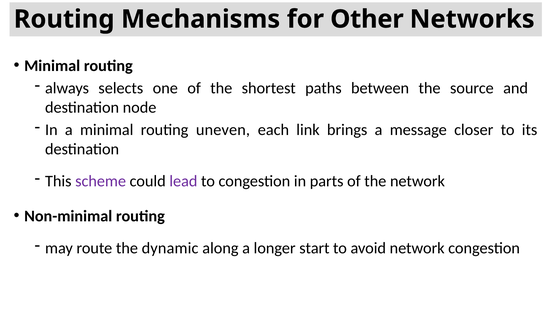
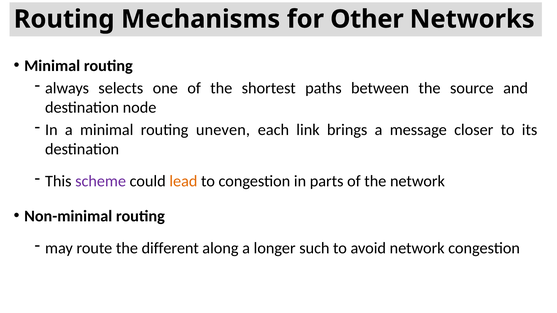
lead colour: purple -> orange
dynamic: dynamic -> different
start: start -> such
